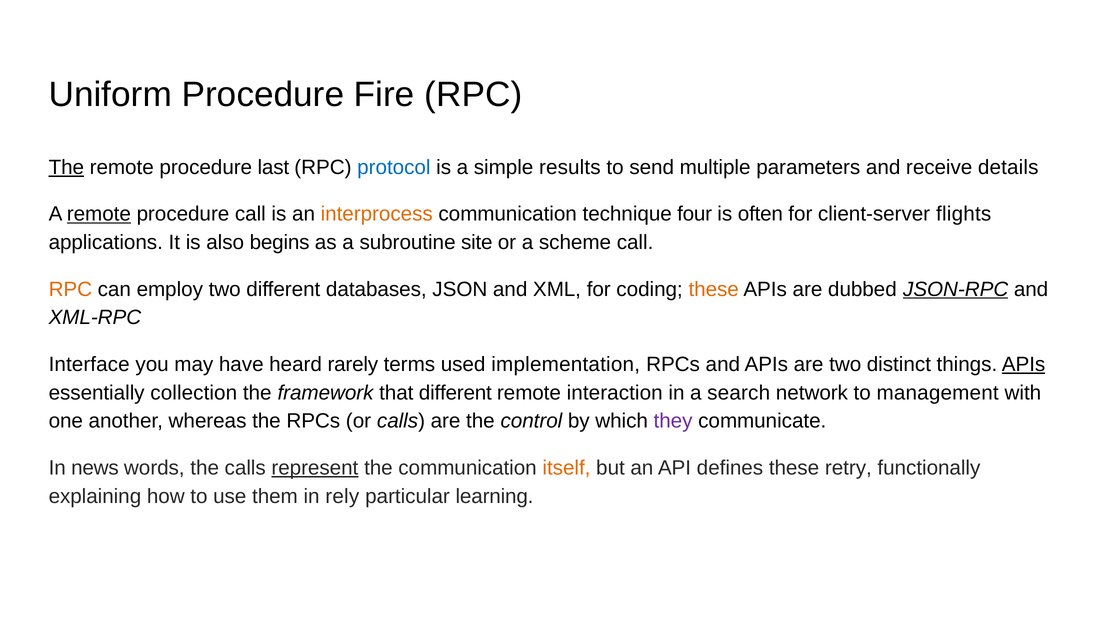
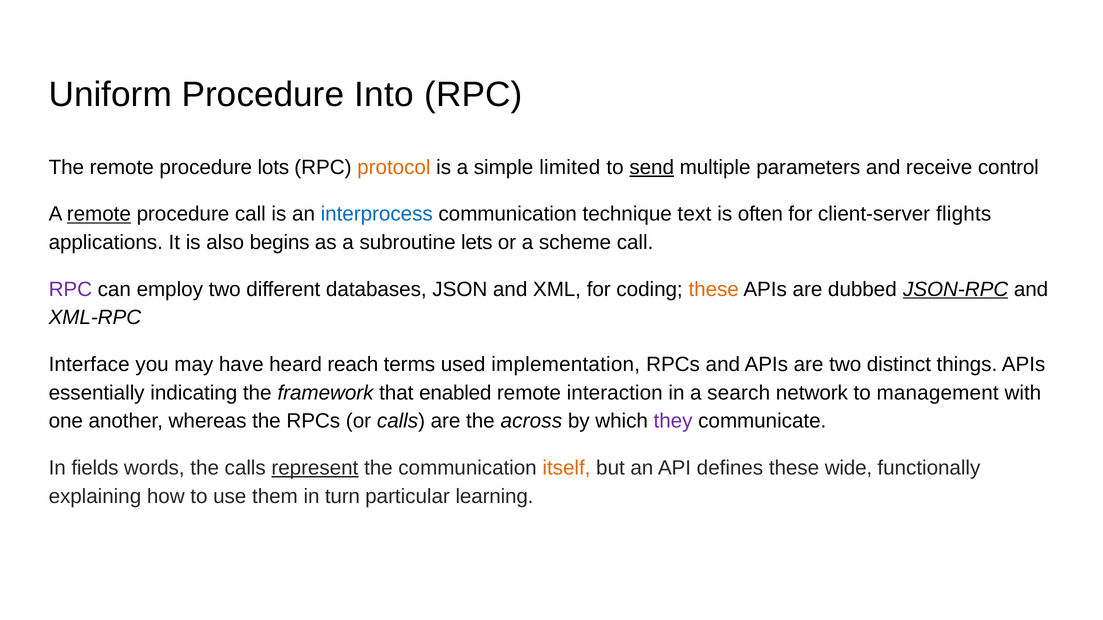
Fire: Fire -> Into
The at (66, 167) underline: present -> none
last: last -> lots
protocol colour: blue -> orange
results: results -> limited
send underline: none -> present
details: details -> control
interprocess colour: orange -> blue
four: four -> text
site: site -> lets
RPC at (70, 289) colour: orange -> purple
rarely: rarely -> reach
APIs at (1024, 365) underline: present -> none
collection: collection -> indicating
that different: different -> enabled
control: control -> across
news: news -> fields
retry: retry -> wide
rely: rely -> turn
